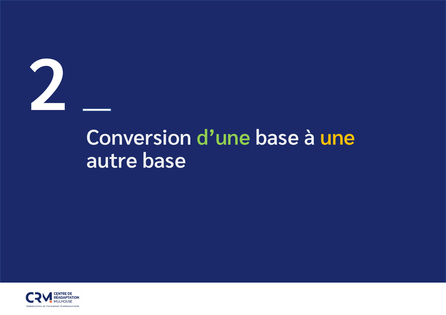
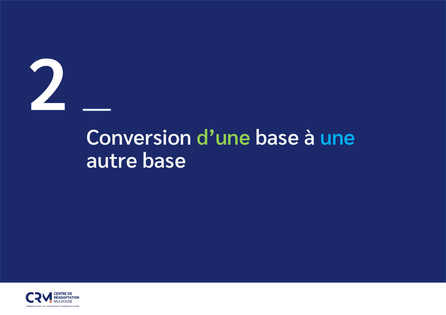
une colour: yellow -> light blue
